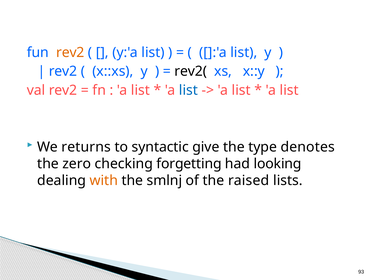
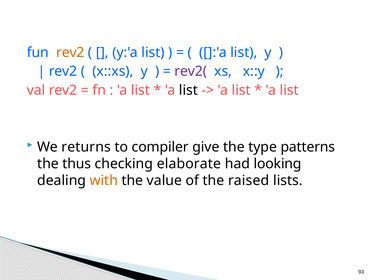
rev2( colour: black -> purple
list at (188, 90) colour: blue -> black
syntactic: syntactic -> compiler
denotes: denotes -> patterns
zero: zero -> thus
forgetting: forgetting -> elaborate
smlnj: smlnj -> value
